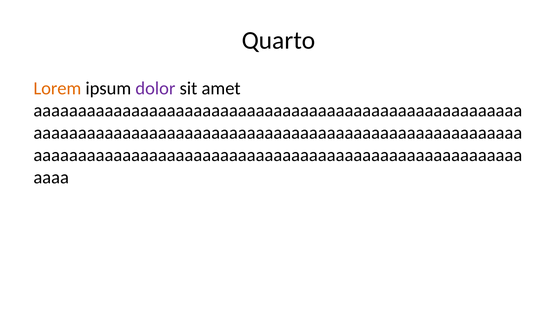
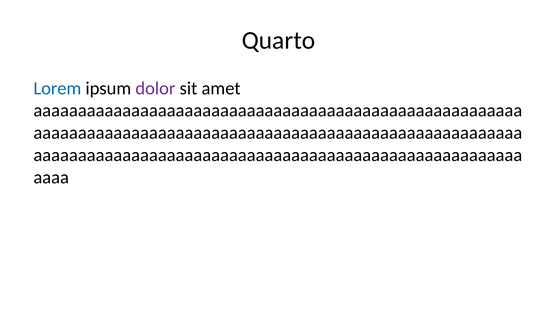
Lorem colour: orange -> blue
